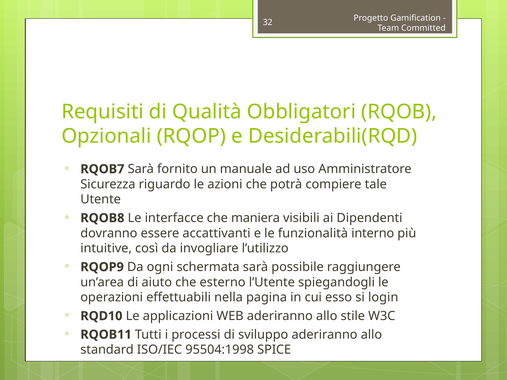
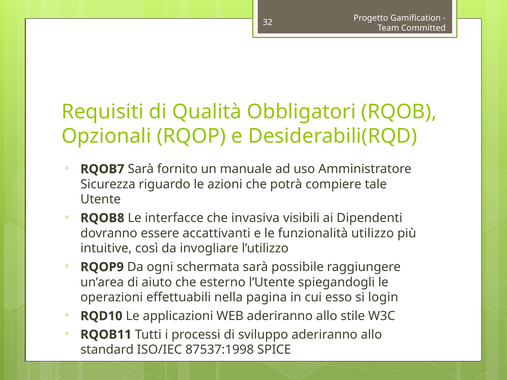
maniera: maniera -> invasiva
interno: interno -> utilizzo
95504:1998: 95504:1998 -> 87537:1998
